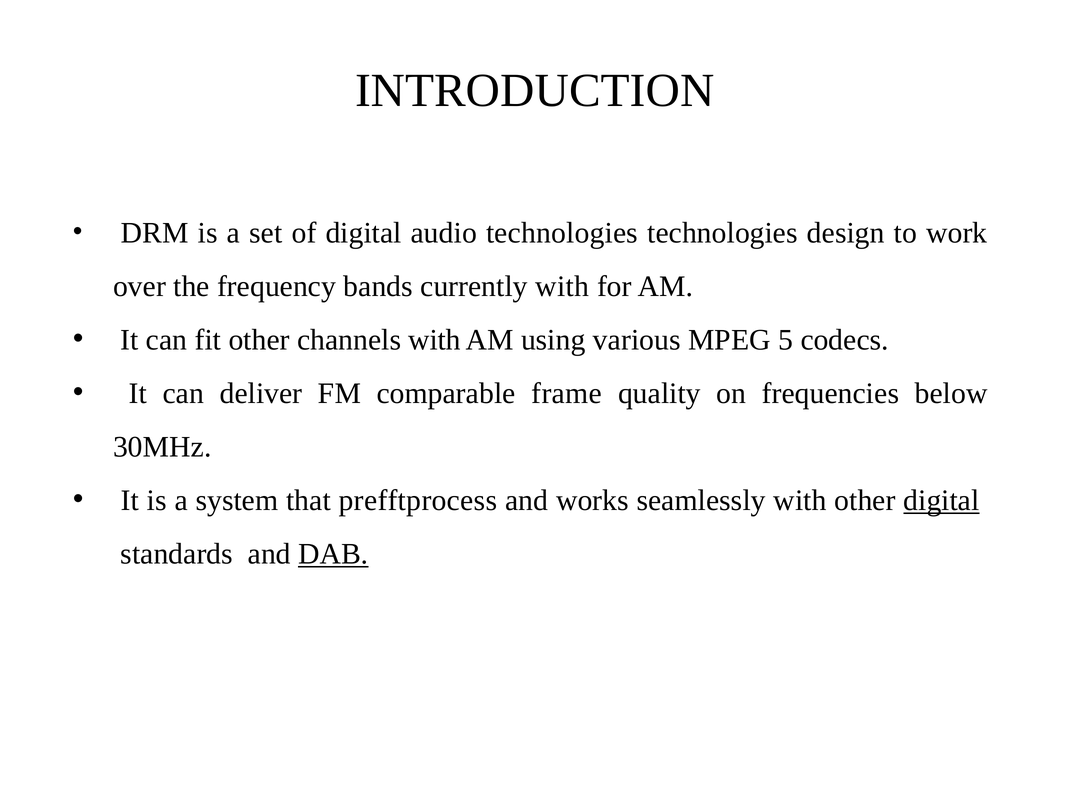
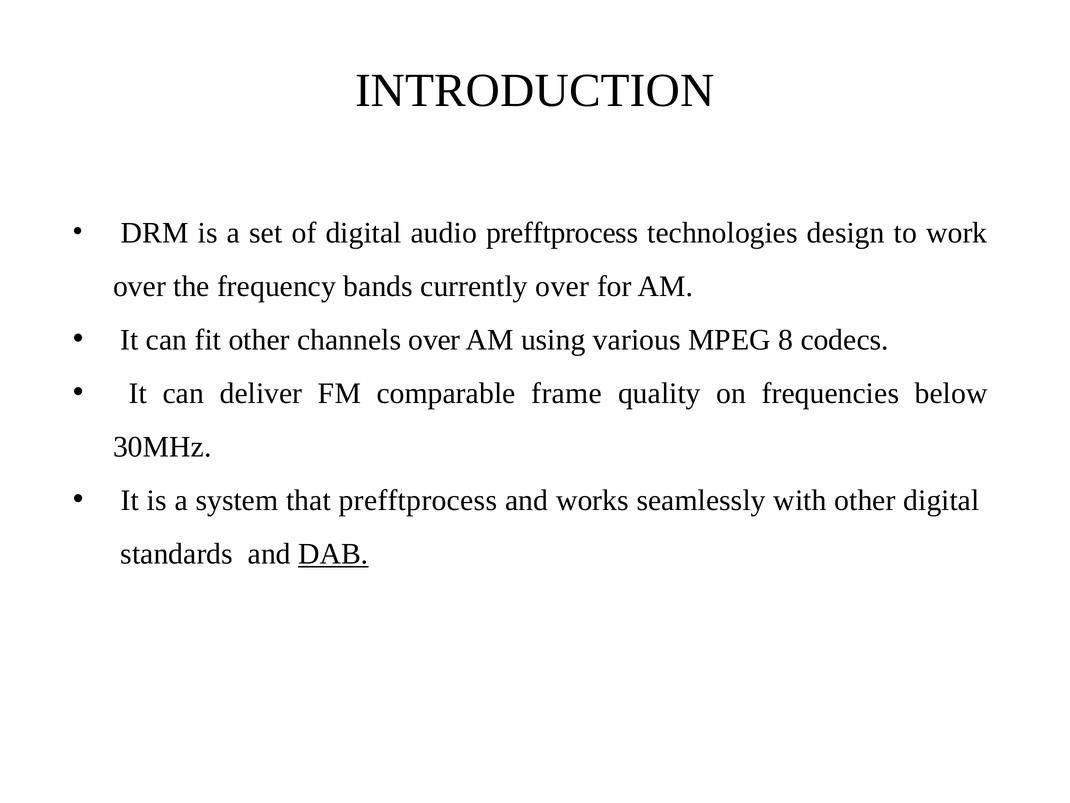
audio technologies: technologies -> prefftprocess
currently with: with -> over
channels with: with -> over
5: 5 -> 8
digital at (941, 500) underline: present -> none
